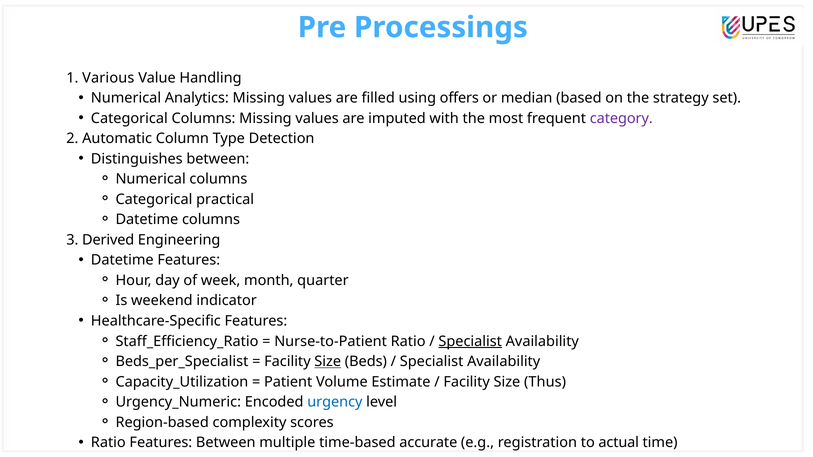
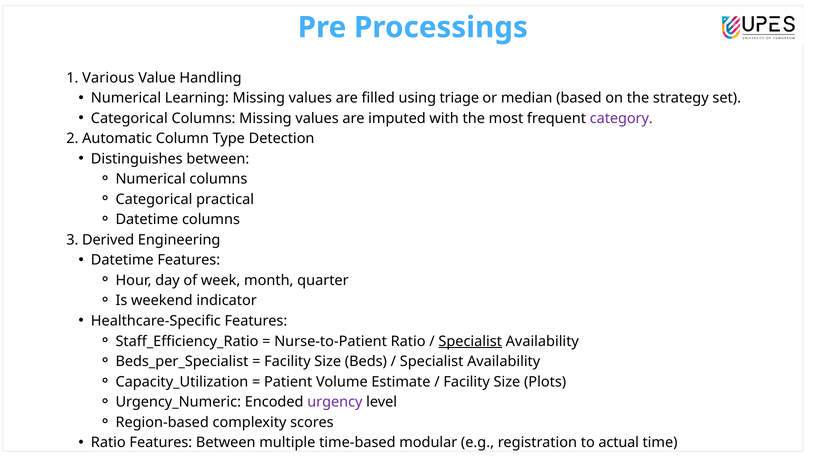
Analytics: Analytics -> Learning
offers: offers -> triage
Size at (328, 362) underline: present -> none
Thus: Thus -> Plots
urgency colour: blue -> purple
accurate: accurate -> modular
